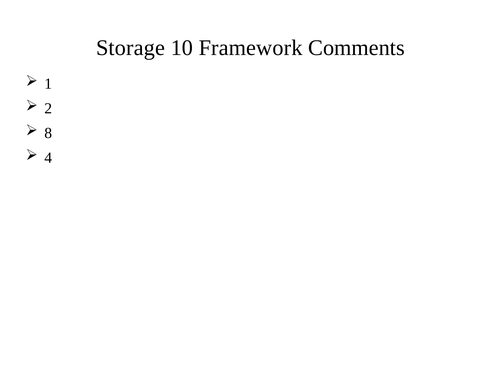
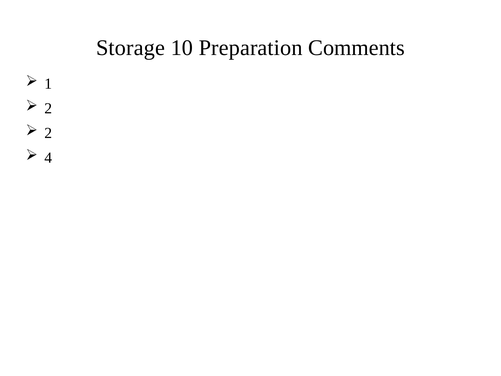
Framework: Framework -> Preparation
8 at (48, 133): 8 -> 2
